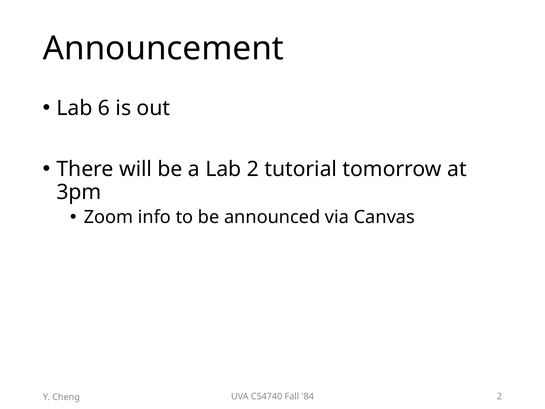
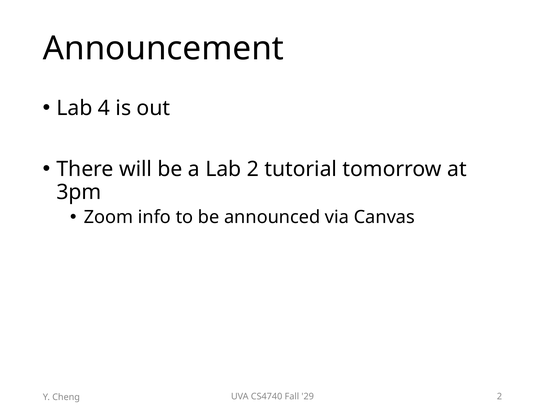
6: 6 -> 4
84: 84 -> 29
